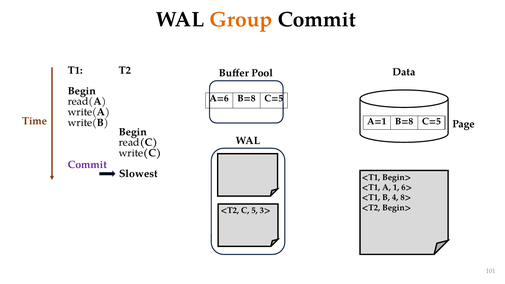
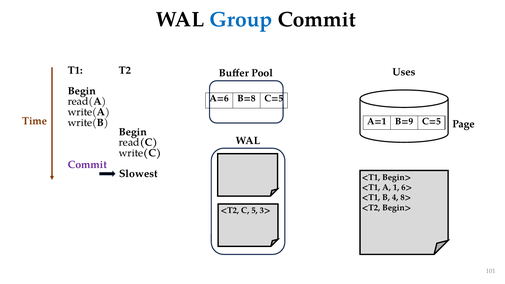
Group colour: orange -> blue
Data: Data -> Uses
A=1 B=8: B=8 -> B=9
